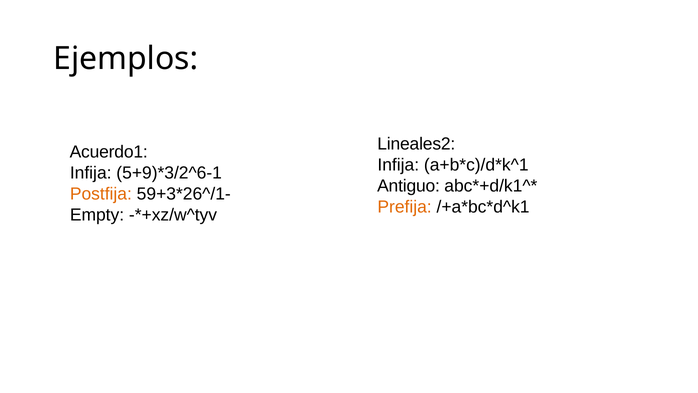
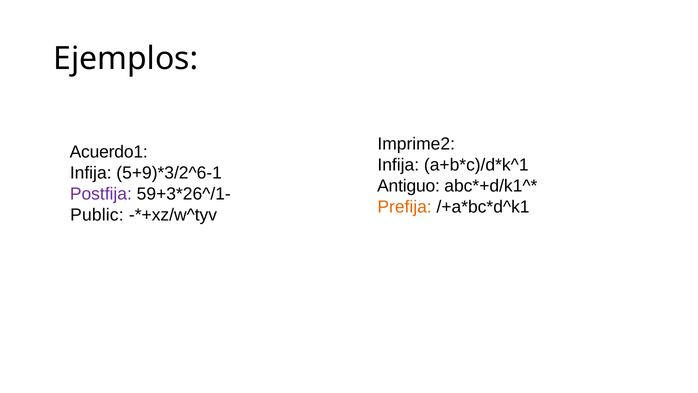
Lineales2: Lineales2 -> Imprime2
Postfija colour: orange -> purple
Empty: Empty -> Public
